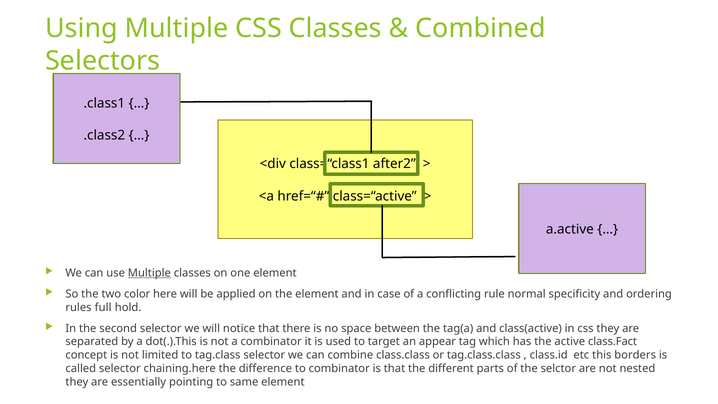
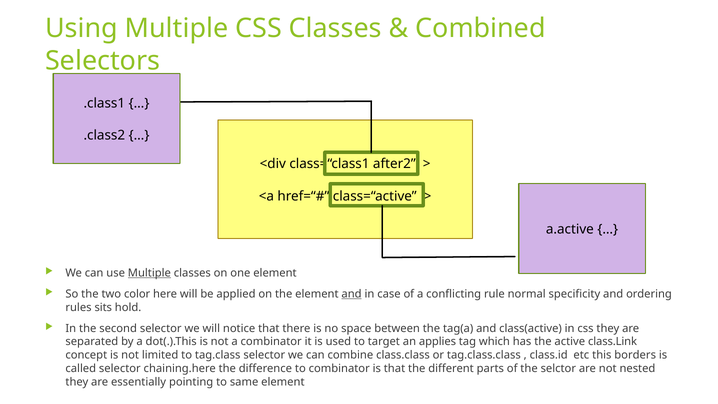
and at (352, 294) underline: none -> present
full: full -> sits
appear: appear -> applies
class.Fact: class.Fact -> class.Link
